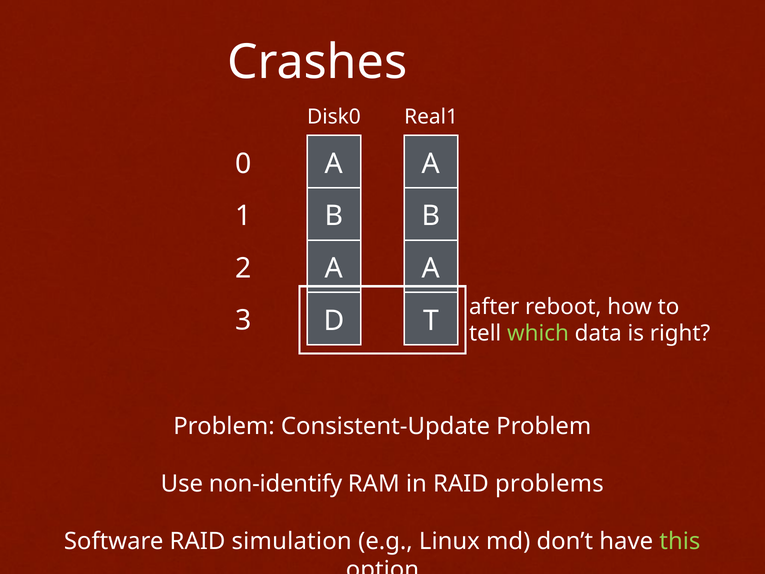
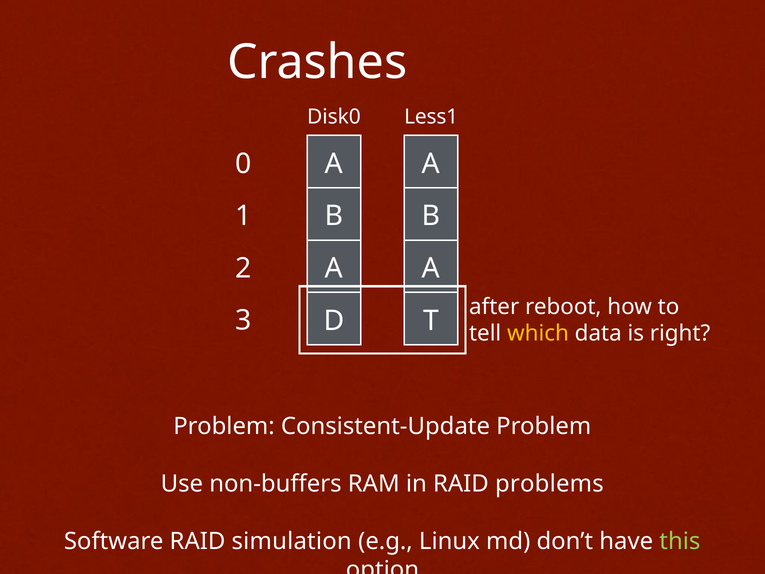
Real1: Real1 -> Less1
which colour: light green -> yellow
non-identify: non-identify -> non-buffers
